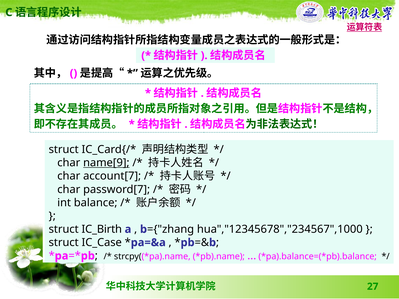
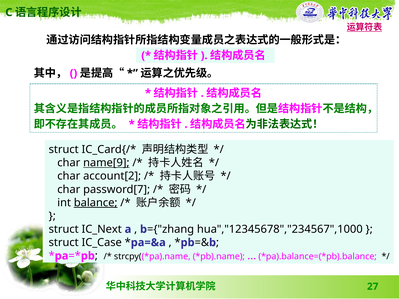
account[7: account[7 -> account[2
balance underline: none -> present
IC_Birth: IC_Birth -> IC_Next
